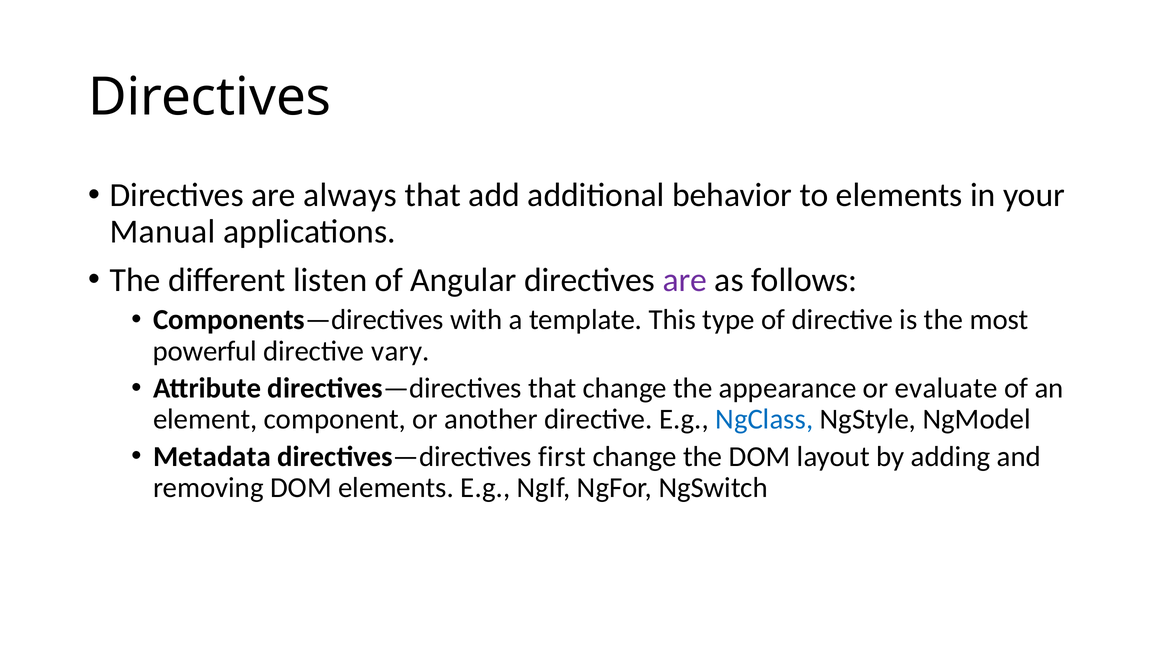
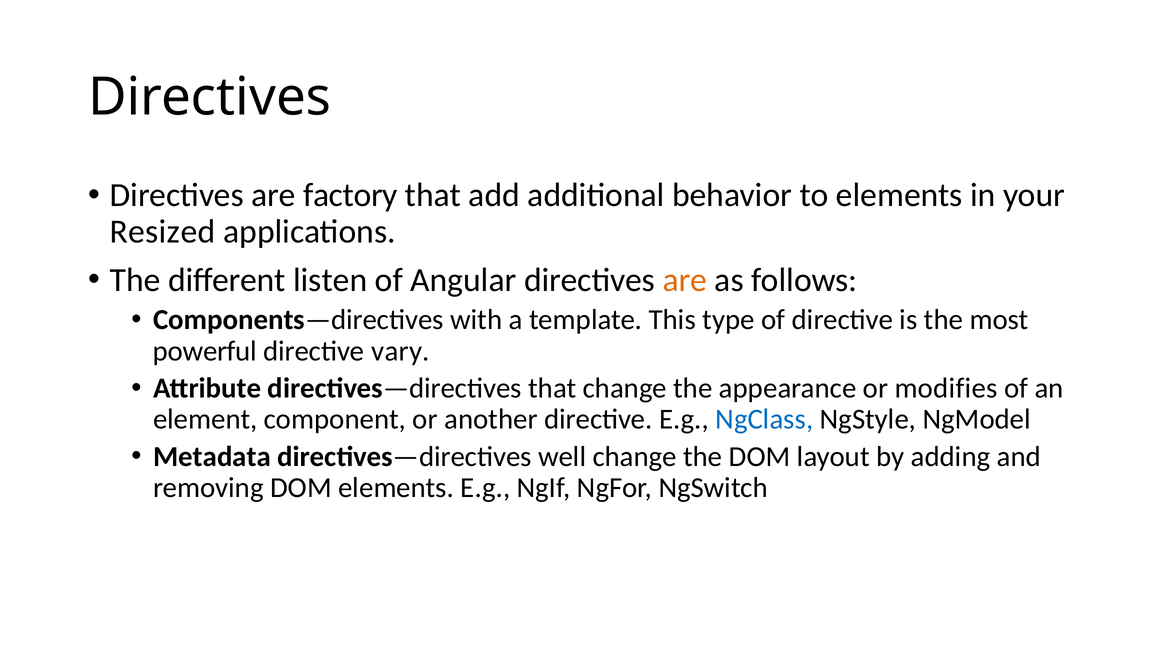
always: always -> factory
Manual: Manual -> Resized
are at (685, 280) colour: purple -> orange
evaluate: evaluate -> modifies
first: first -> well
